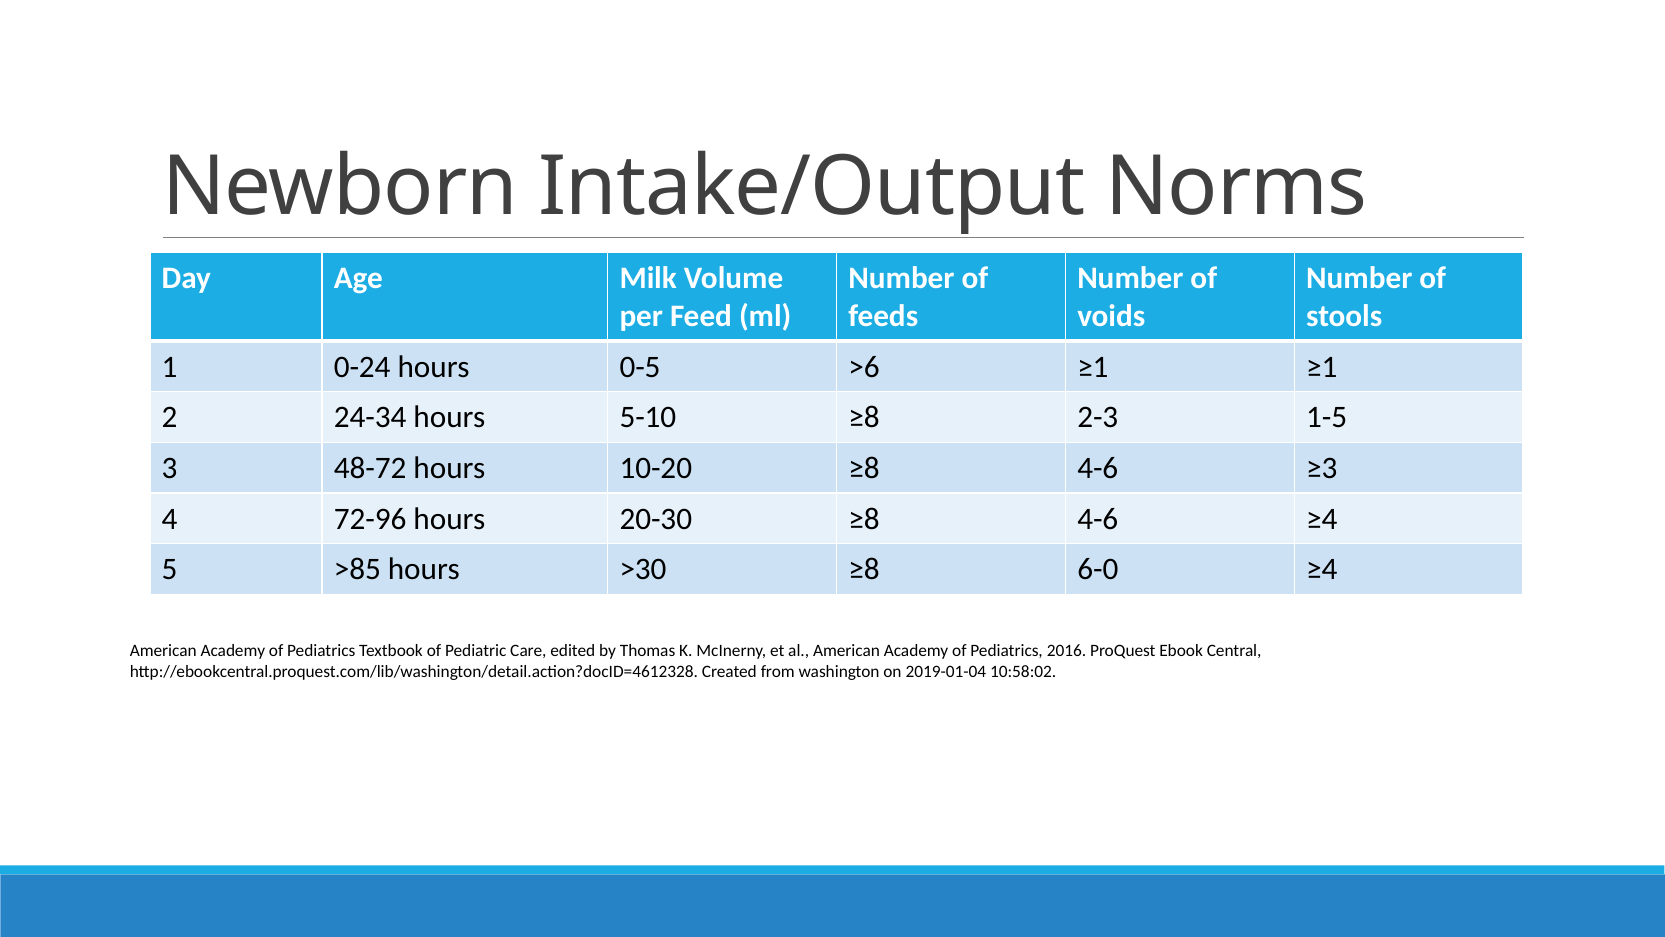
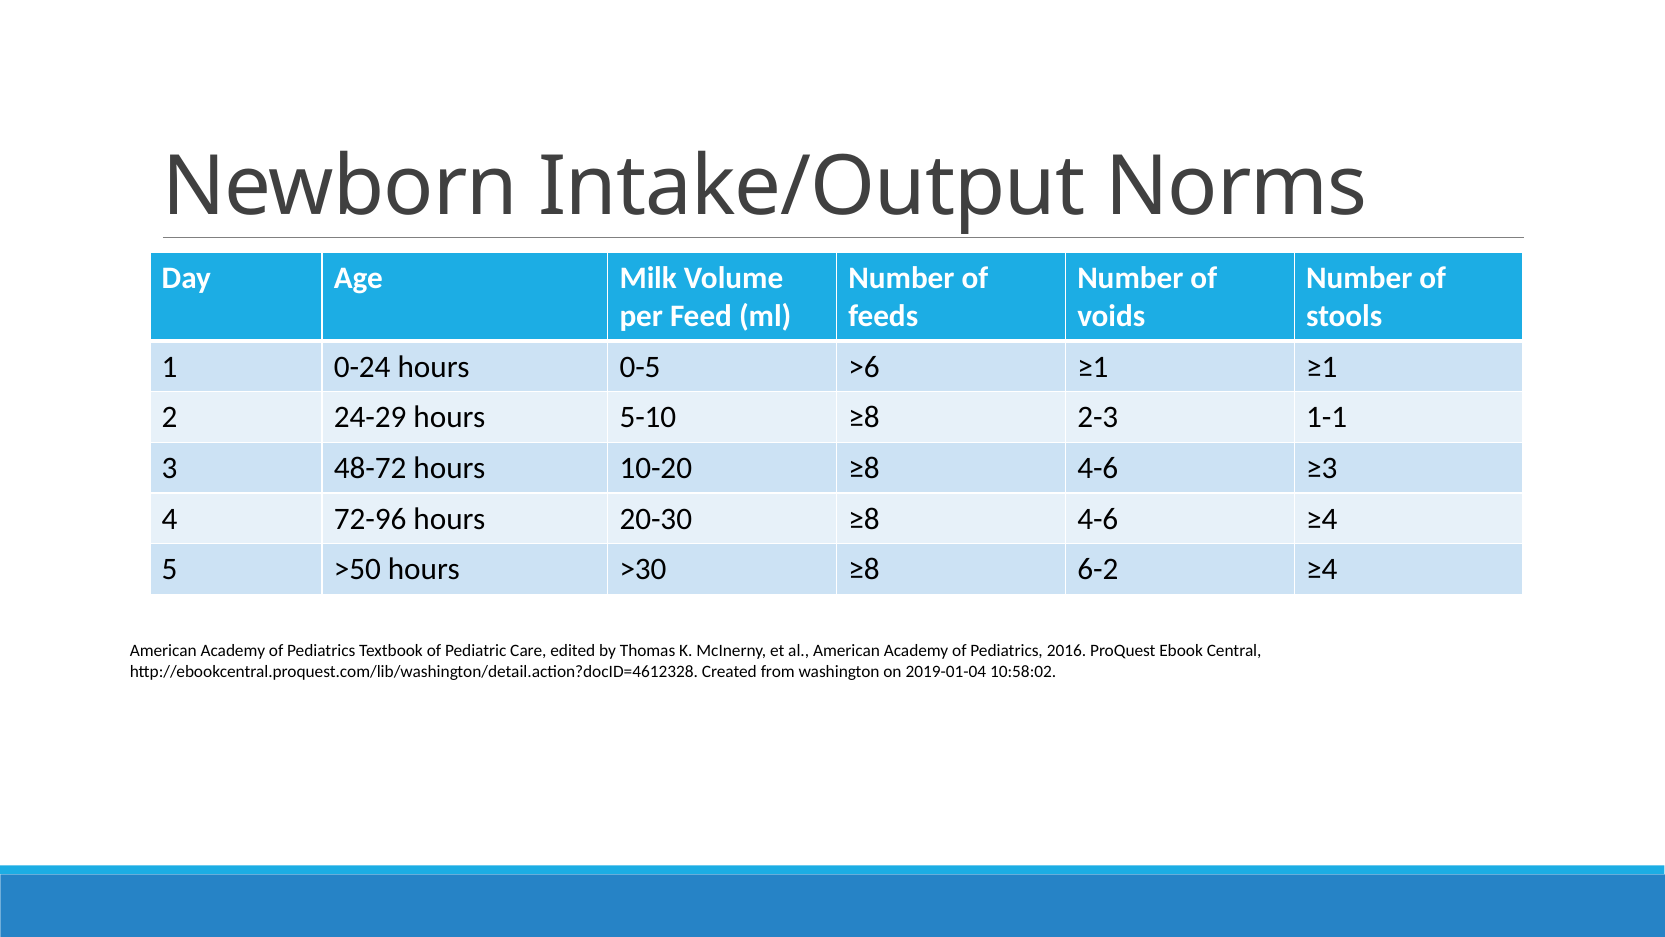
24-34: 24-34 -> 24-29
1-5: 1-5 -> 1-1
>85: >85 -> >50
6-0: 6-0 -> 6-2
